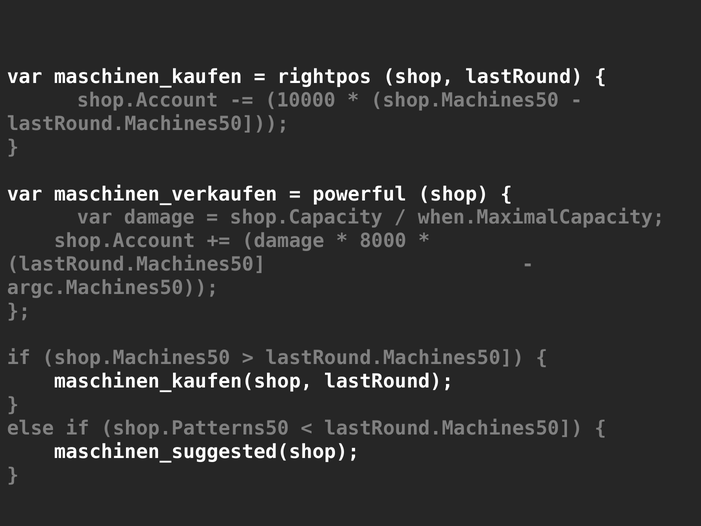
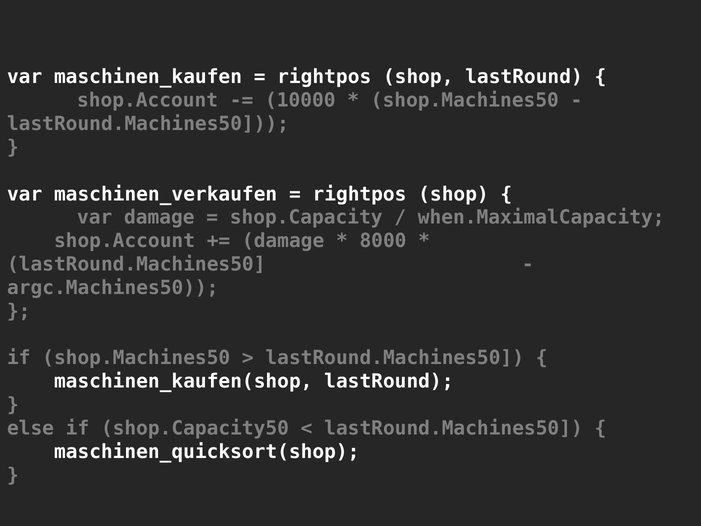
powerful at (359, 194): powerful -> rightpos
shop.Patterns50: shop.Patterns50 -> shop.Capacity50
maschinen_suggested(shop: maschinen_suggested(shop -> maschinen_quicksort(shop
